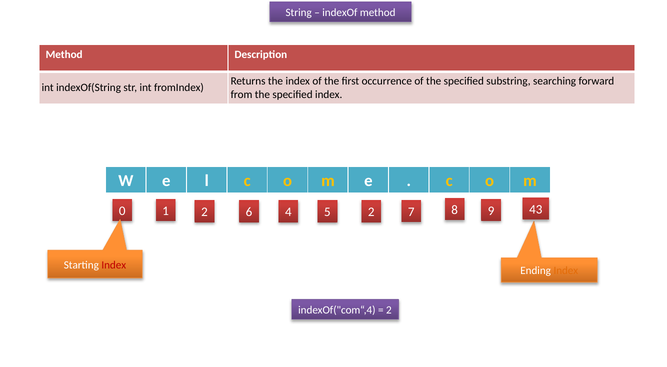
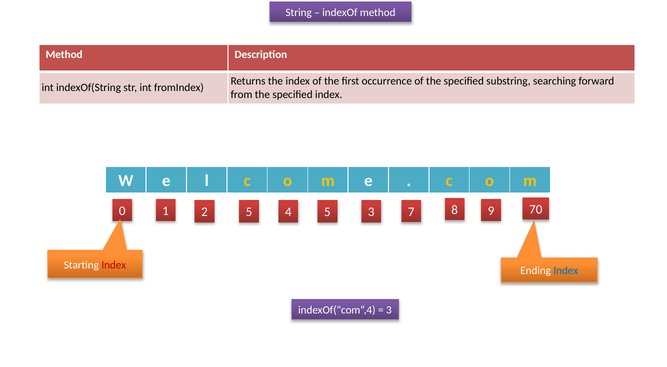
43: 43 -> 70
2 6: 6 -> 5
5 2: 2 -> 3
Index at (566, 271) colour: orange -> blue
2 at (389, 310): 2 -> 3
